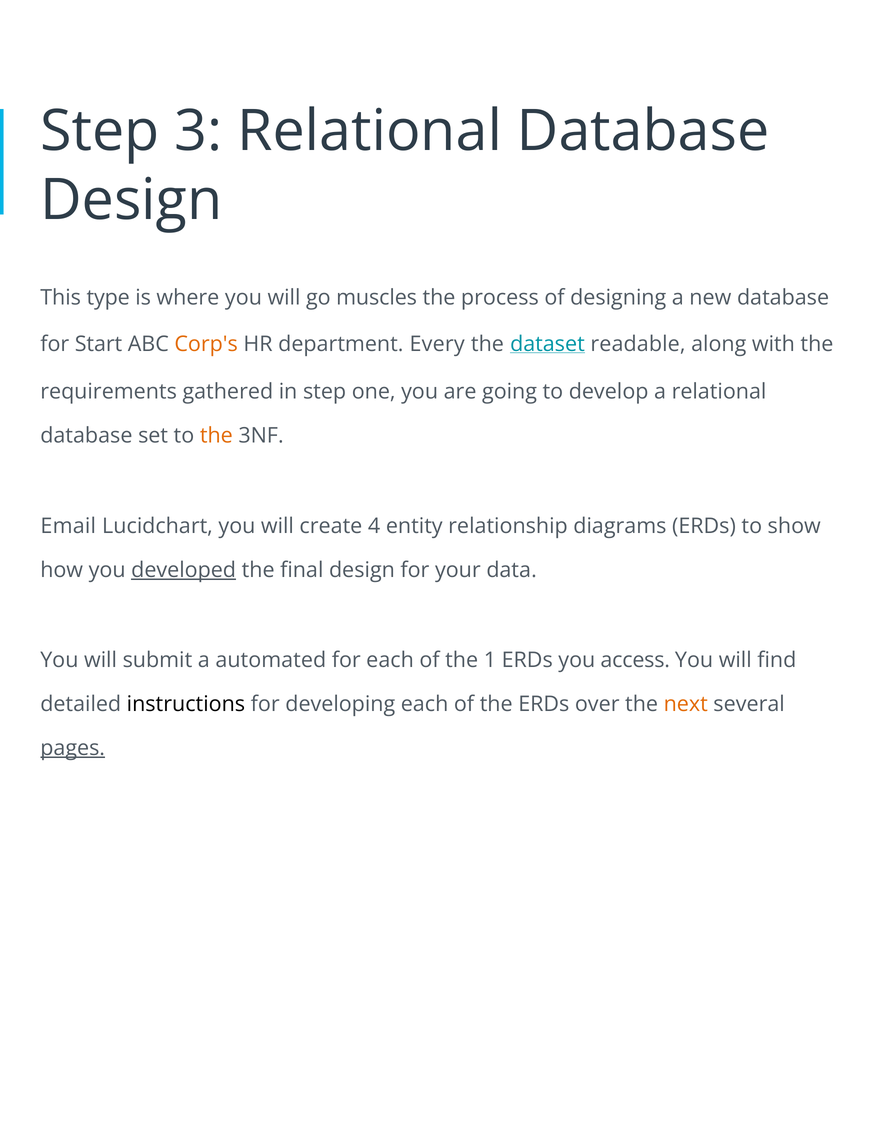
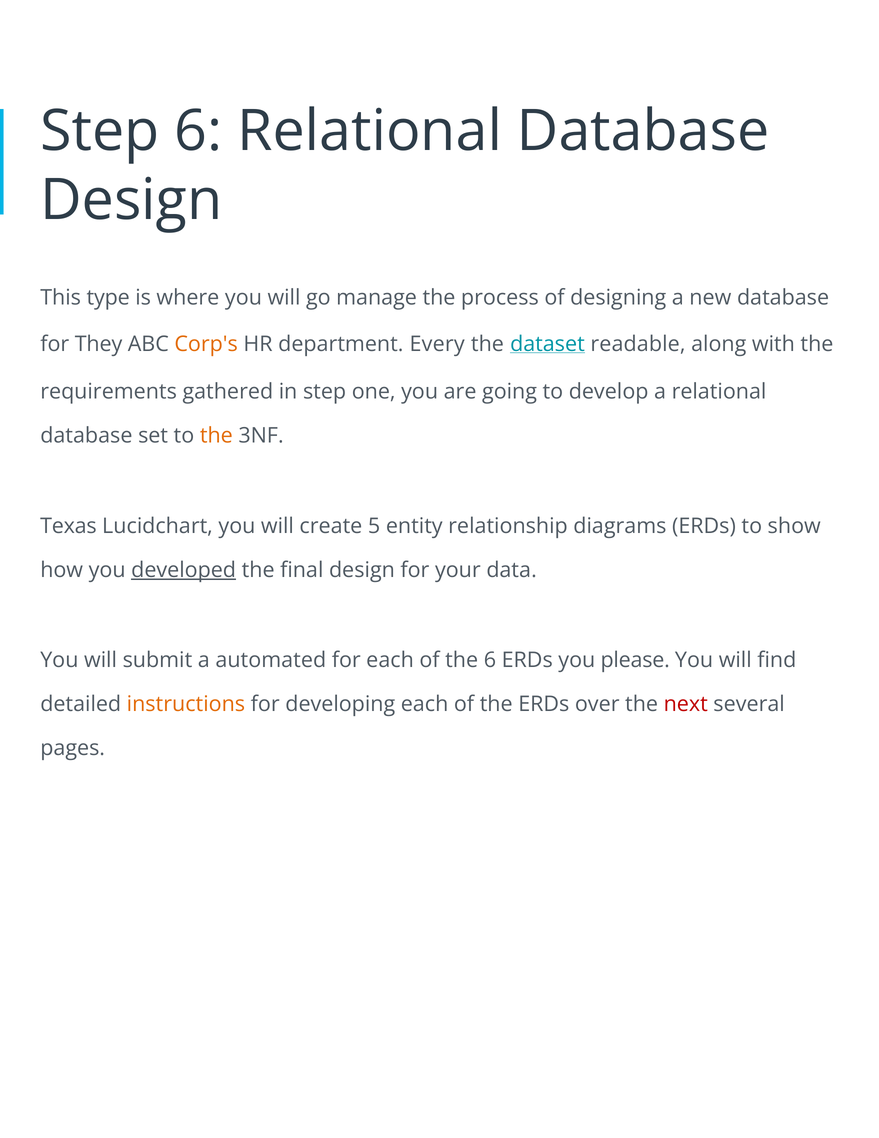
Step 3: 3 -> 6
muscles: muscles -> manage
Start: Start -> They
Email: Email -> Texas
4: 4 -> 5
the 1: 1 -> 6
access: access -> please
instructions colour: black -> orange
next colour: orange -> red
pages underline: present -> none
